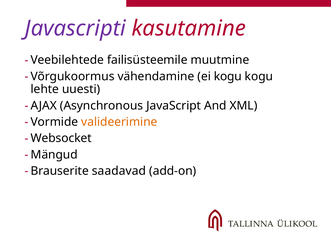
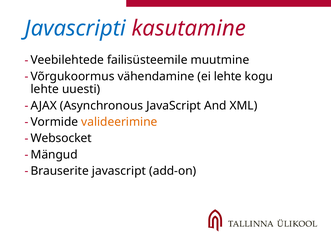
Javascripti colour: purple -> blue
ei kogu: kogu -> lehte
Brauserite saadavad: saadavad -> javascript
